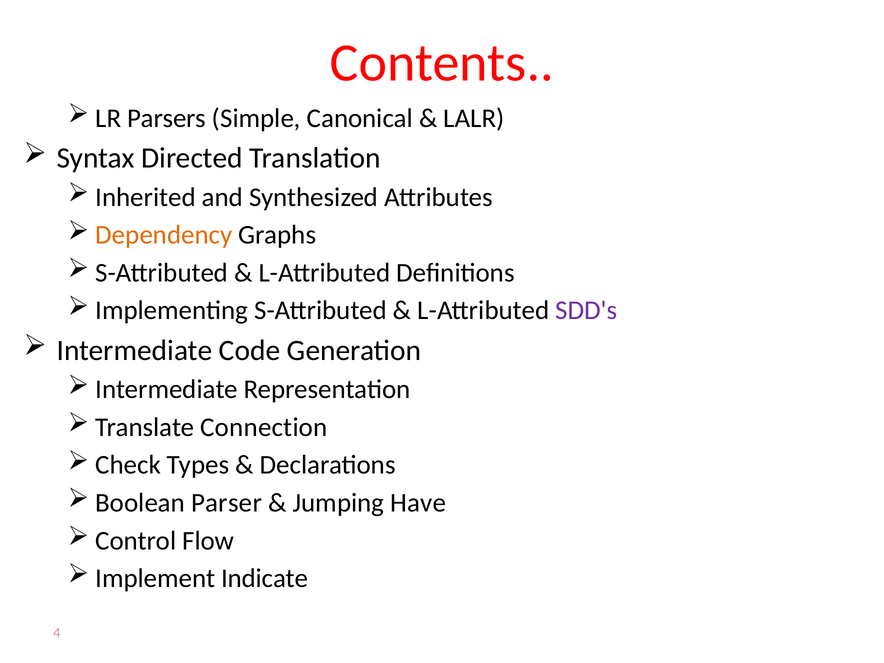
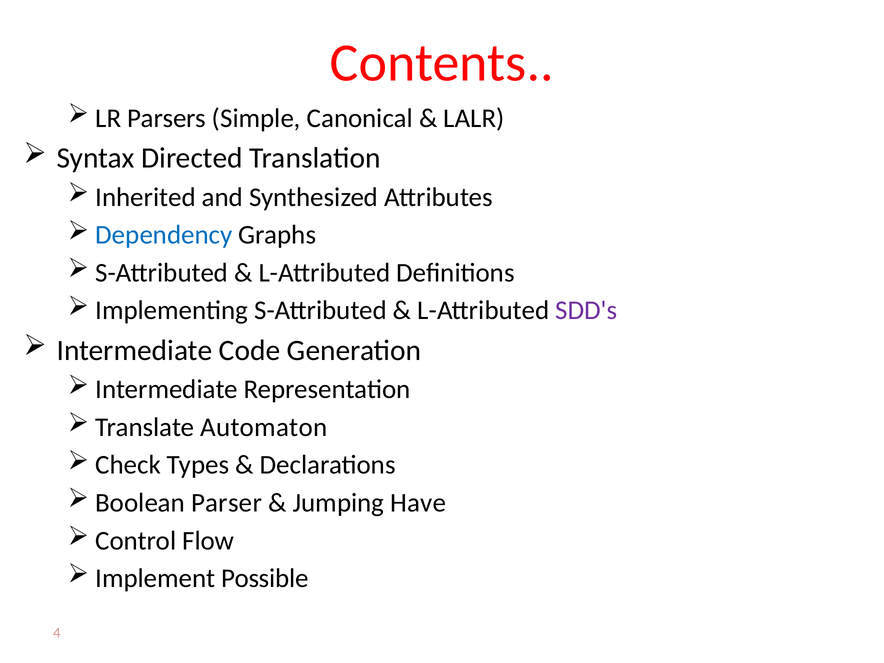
Dependency colour: orange -> blue
Connection: Connection -> Automaton
Indicate: Indicate -> Possible
